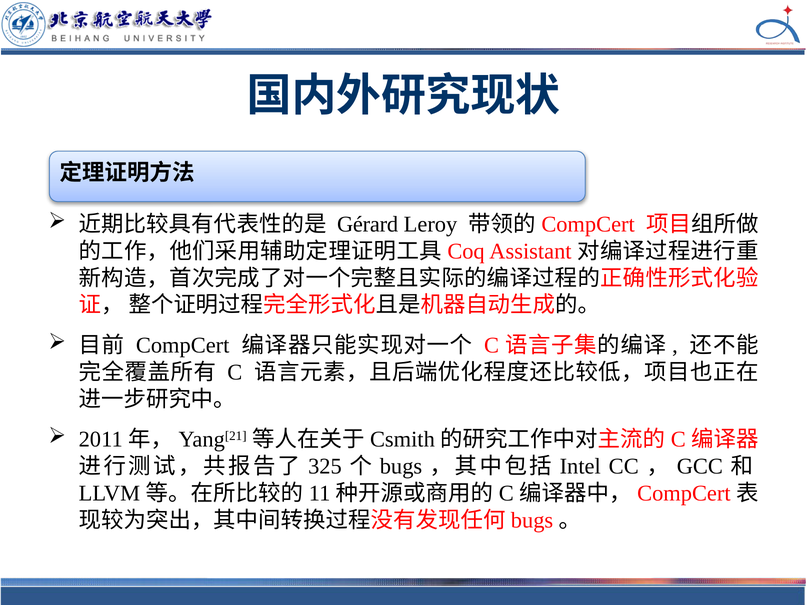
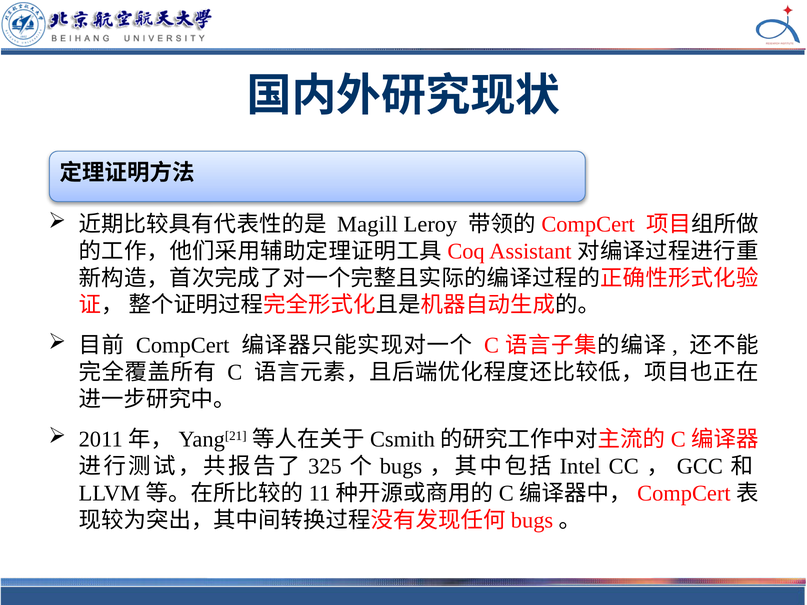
Gérard: Gérard -> Magill
